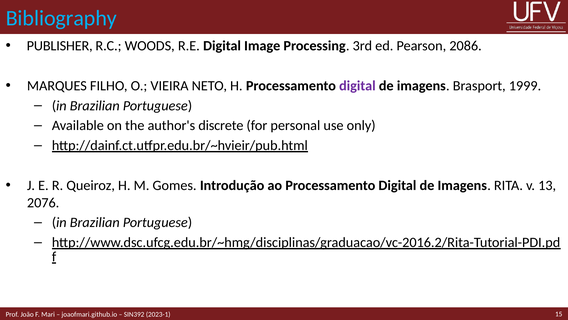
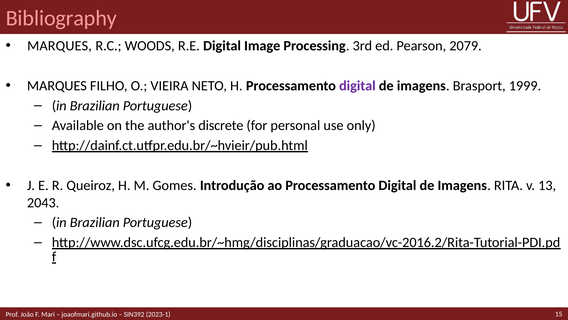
Bibliography colour: light blue -> pink
PUBLISHER at (60, 46): PUBLISHER -> MARQUES
2086: 2086 -> 2079
2076: 2076 -> 2043
